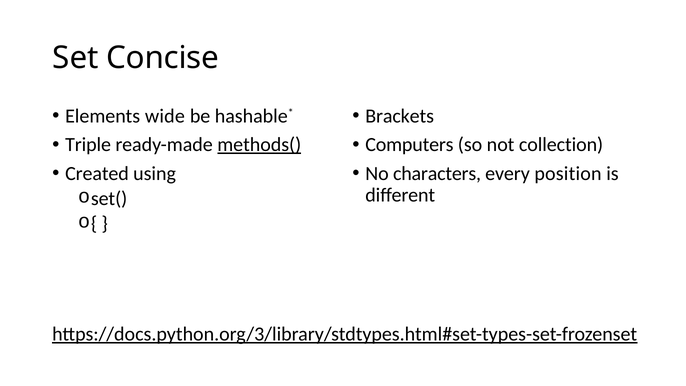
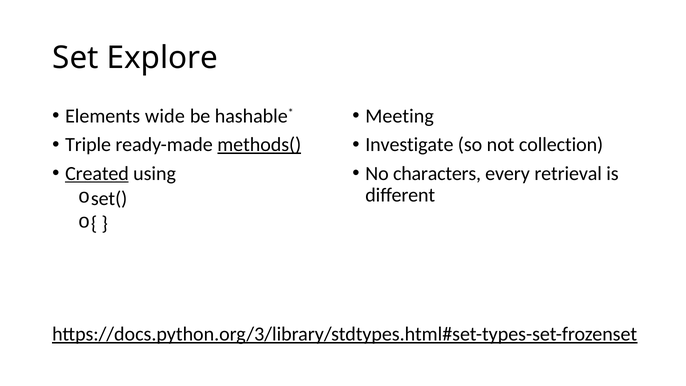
Concise: Concise -> Explore
Brackets: Brackets -> Meeting
Computers: Computers -> Investigate
Created underline: none -> present
position: position -> retrieval
